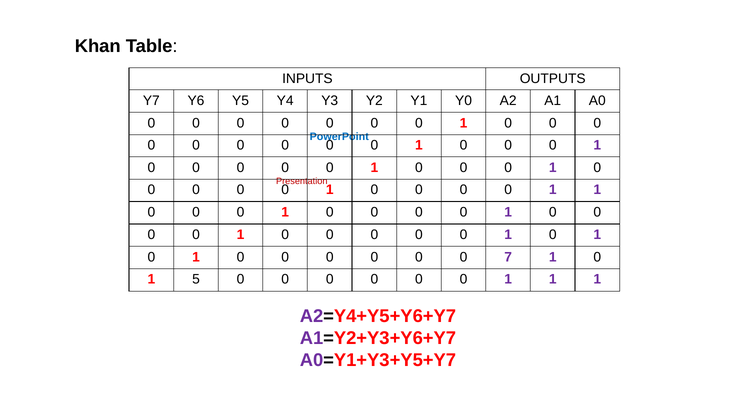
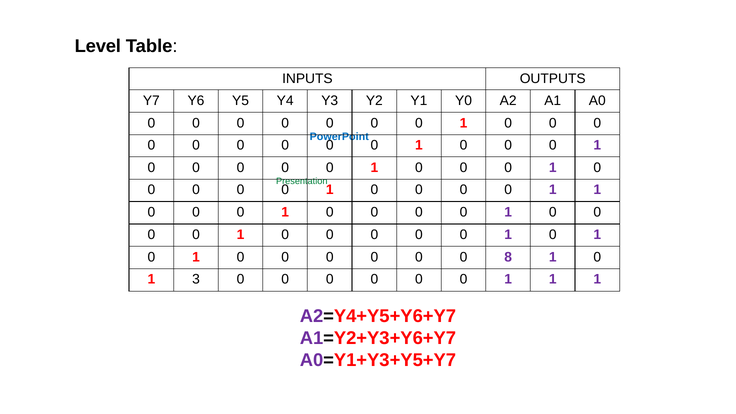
Khan: Khan -> Level
Presentation at (302, 181) colour: red -> green
7: 7 -> 8
5: 5 -> 3
